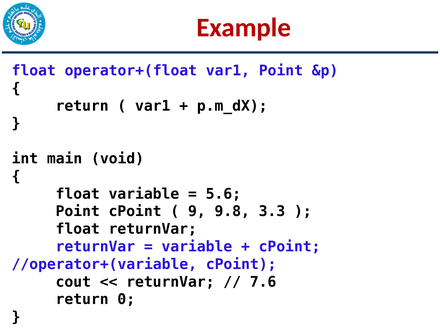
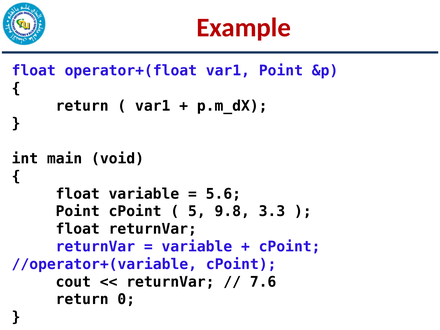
9: 9 -> 5
